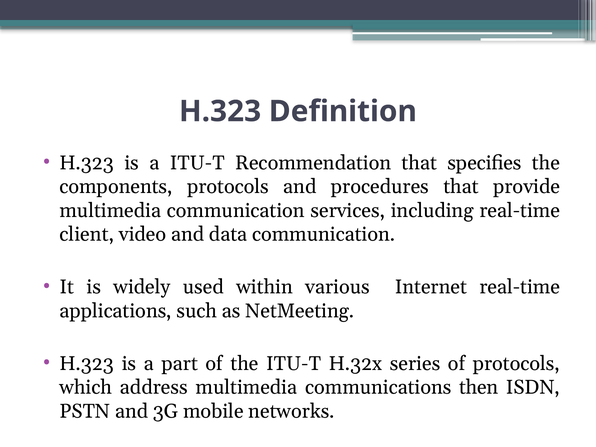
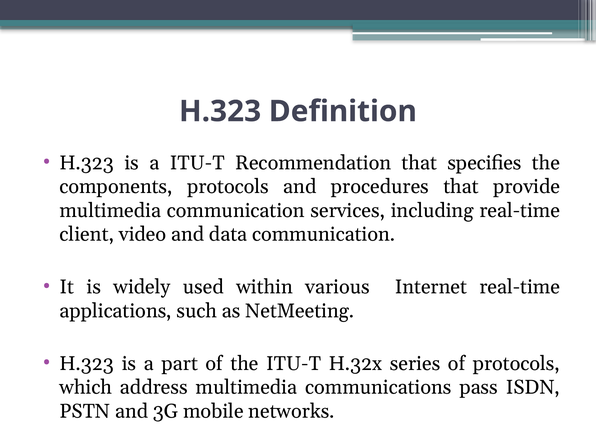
then: then -> pass
